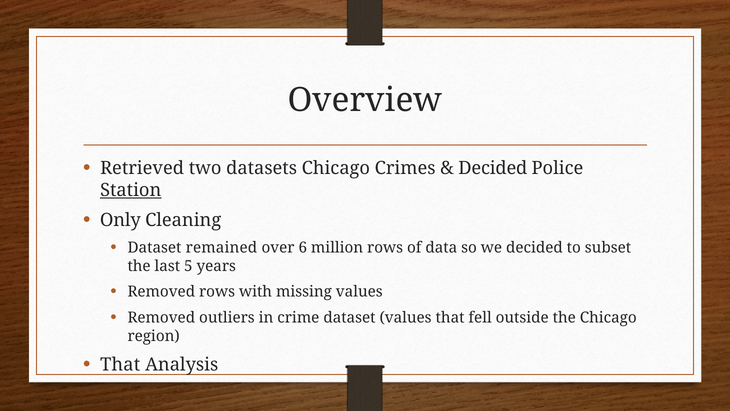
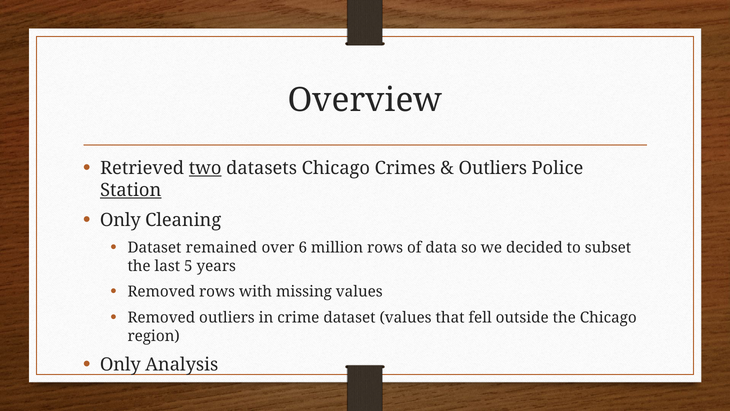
two underline: none -> present
Decided at (493, 168): Decided -> Outliers
That at (120, 364): That -> Only
